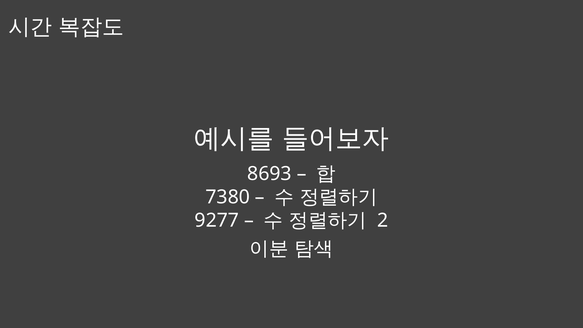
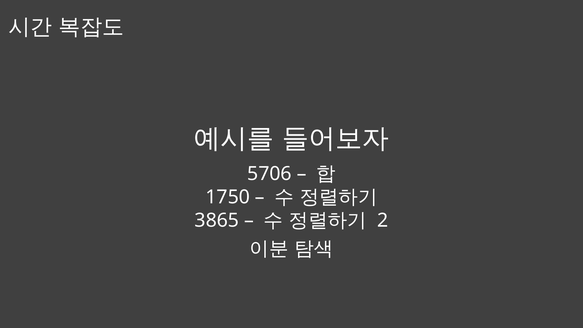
8693: 8693 -> 5706
7380: 7380 -> 1750
9277: 9277 -> 3865
